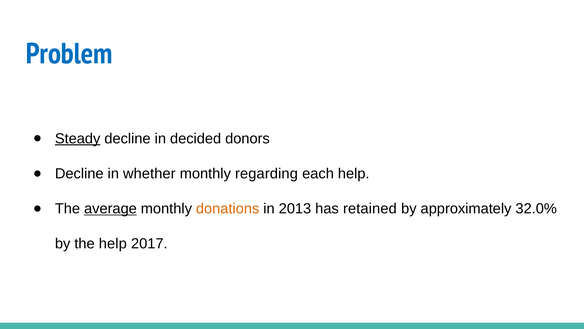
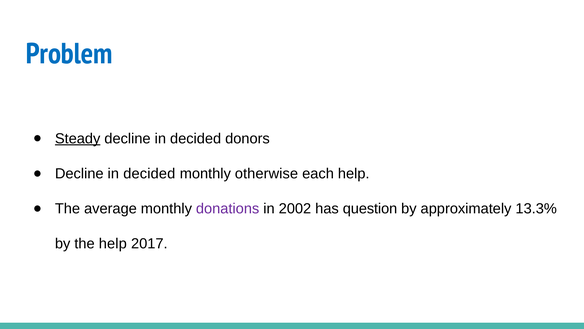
whether at (149, 173): whether -> decided
regarding: regarding -> otherwise
average underline: present -> none
donations colour: orange -> purple
2013: 2013 -> 2002
retained: retained -> question
32.0%: 32.0% -> 13.3%
